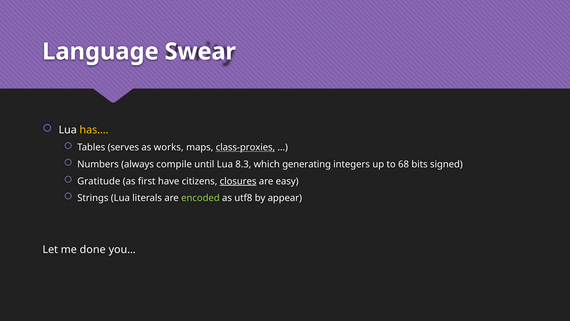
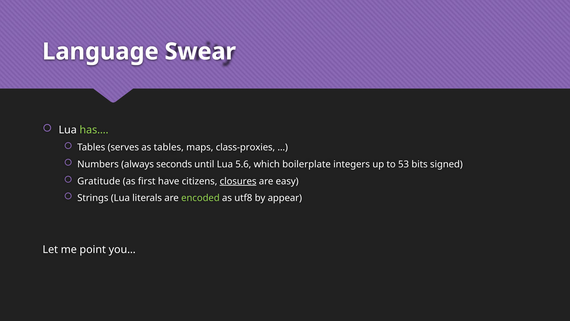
has… colour: yellow -> light green
as works: works -> tables
class-proxies underline: present -> none
compile: compile -> seconds
8.3: 8.3 -> 5.6
generating: generating -> boilerplate
68: 68 -> 53
done: done -> point
